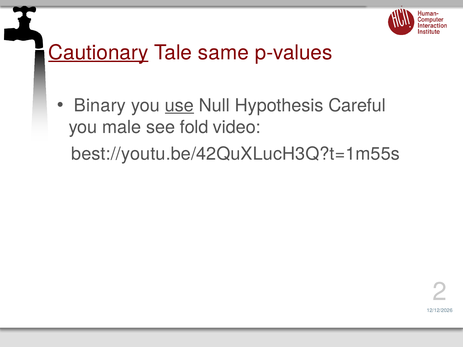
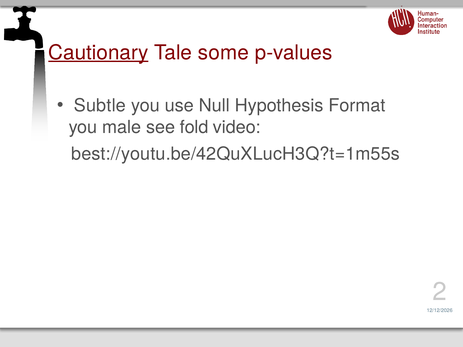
same: same -> some
Binary: Binary -> Subtle
use underline: present -> none
Careful: Careful -> Format
